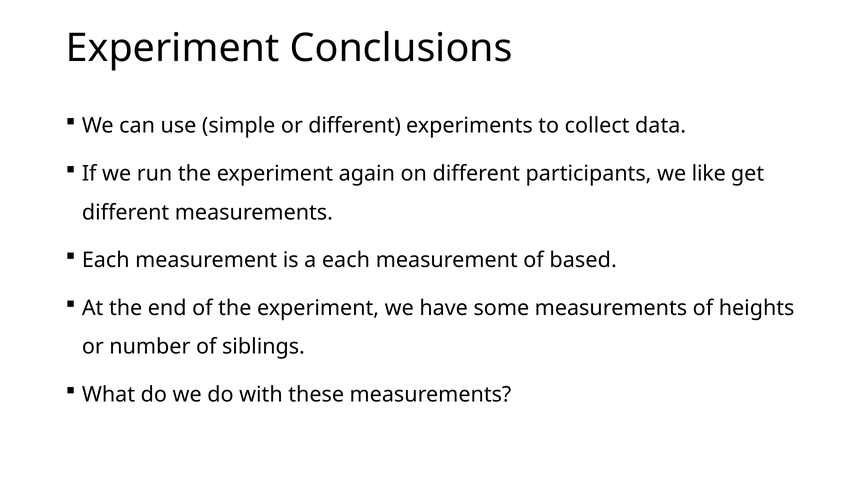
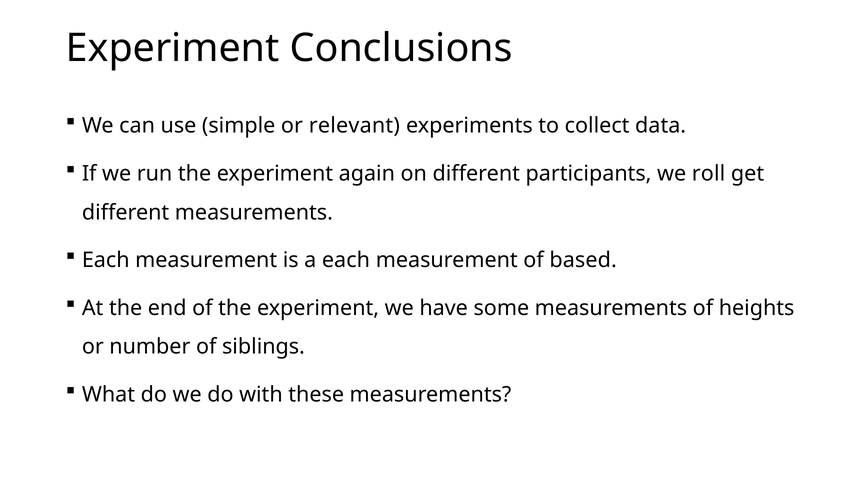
or different: different -> relevant
like: like -> roll
